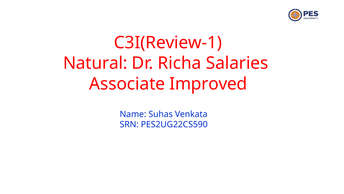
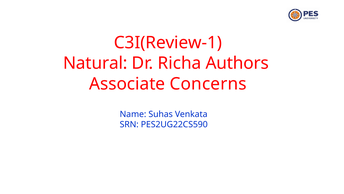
Salaries: Salaries -> Authors
Improved: Improved -> Concerns
